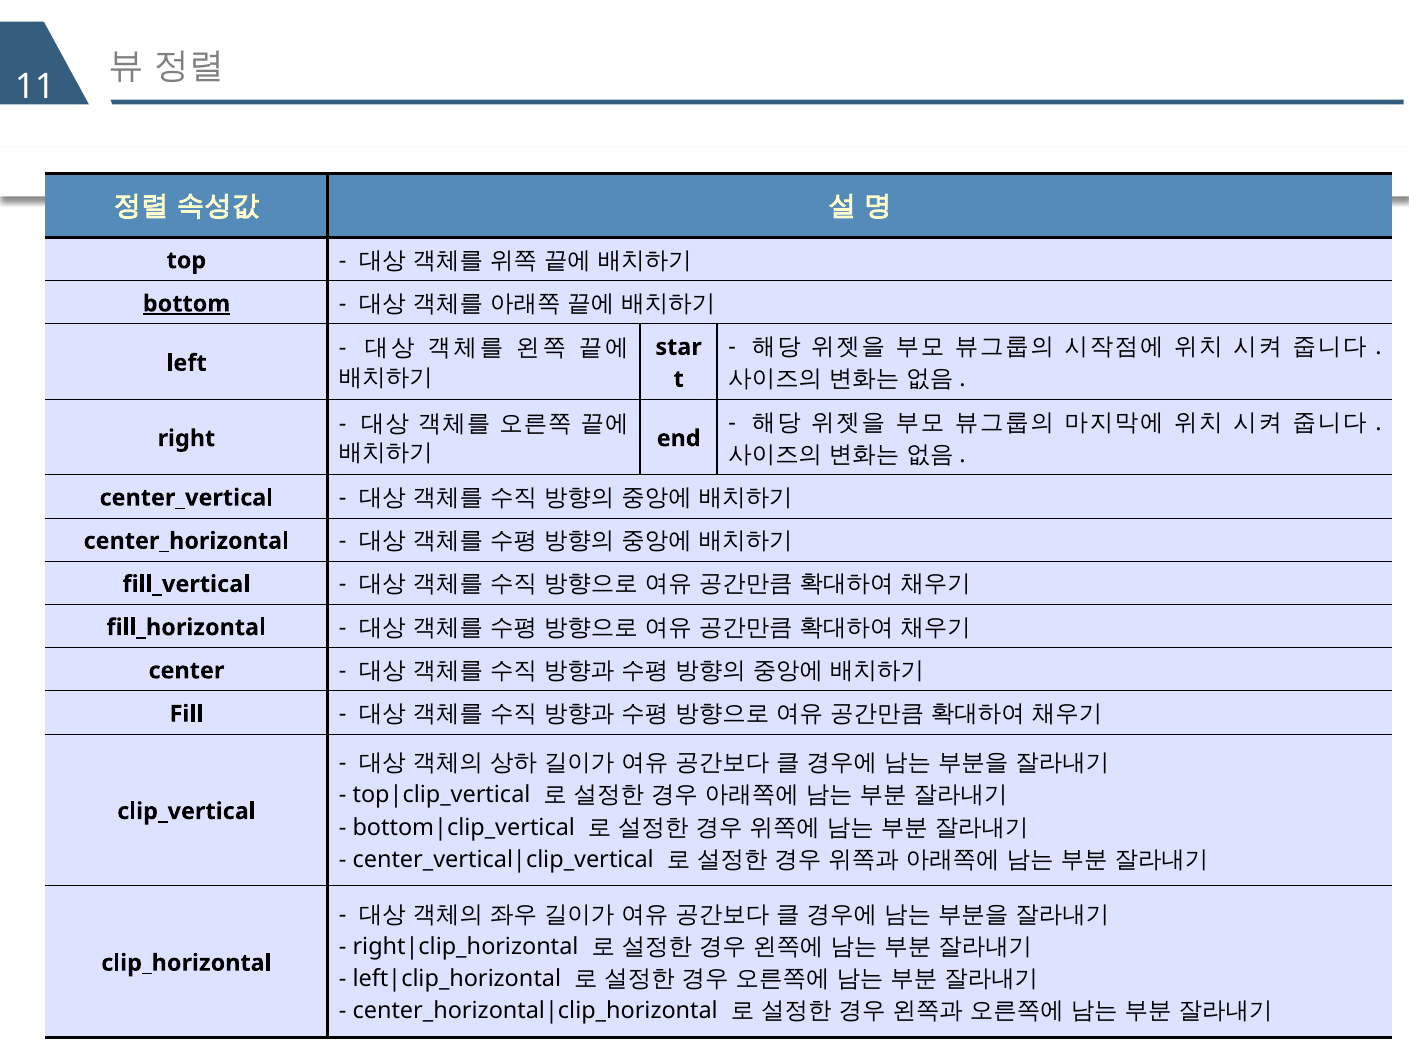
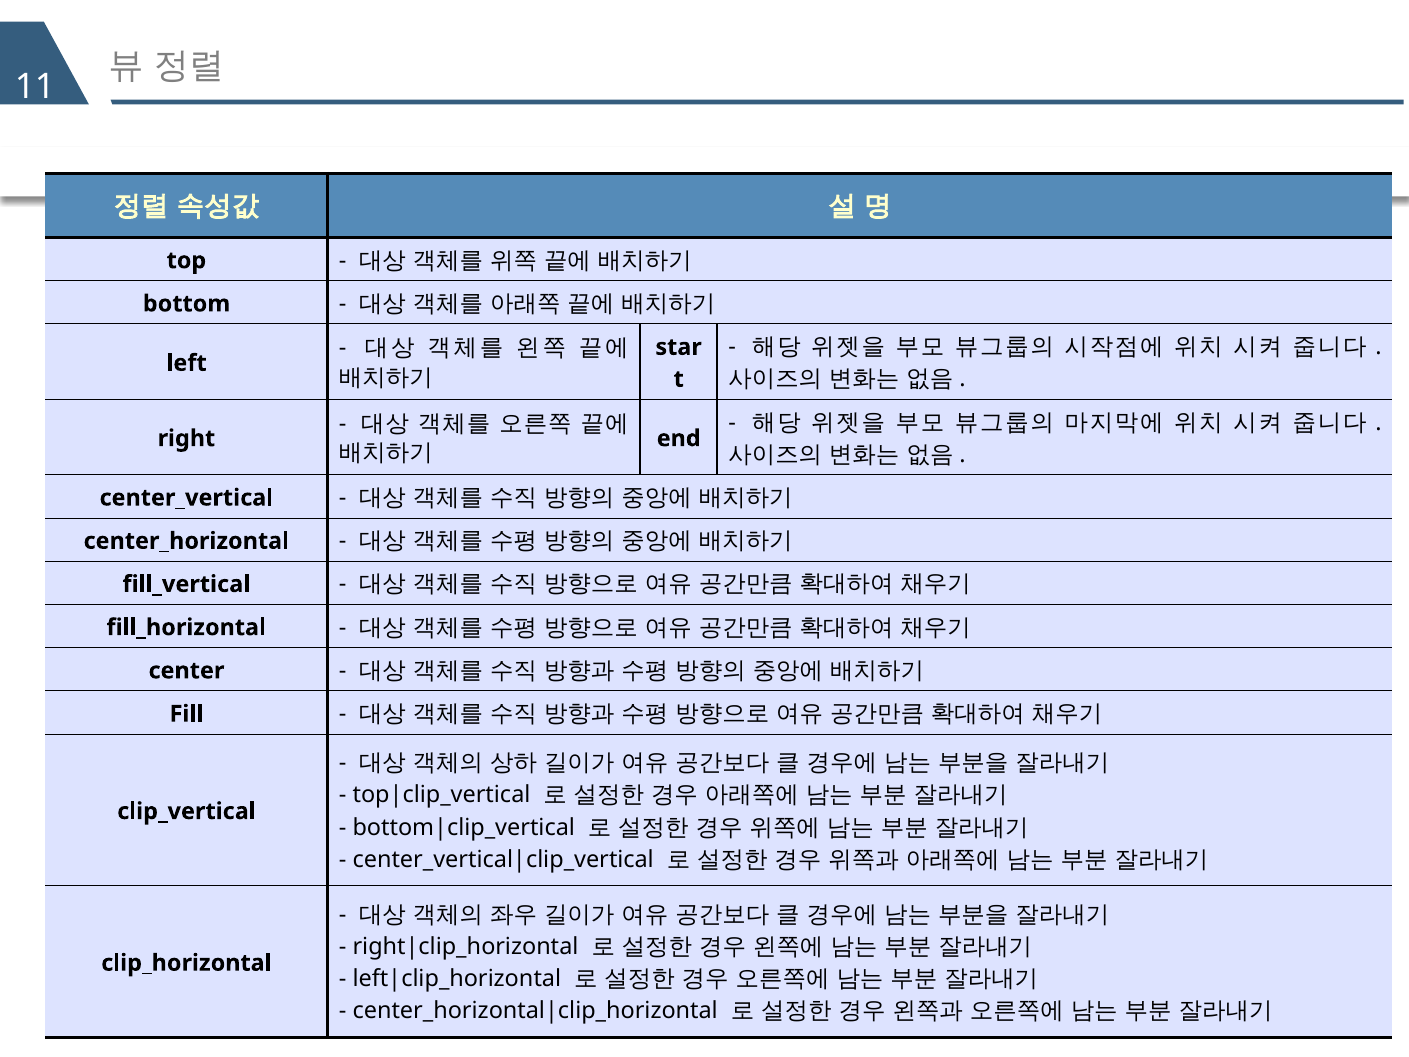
bottom underline: present -> none
